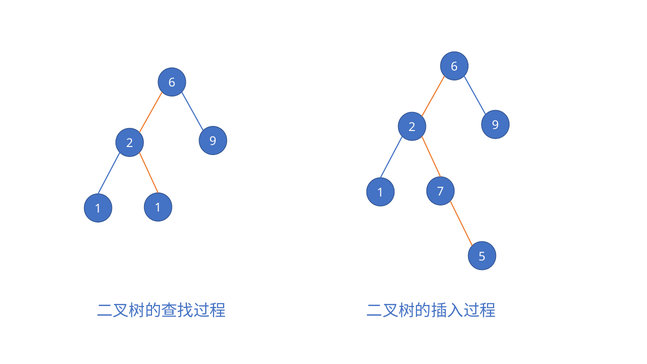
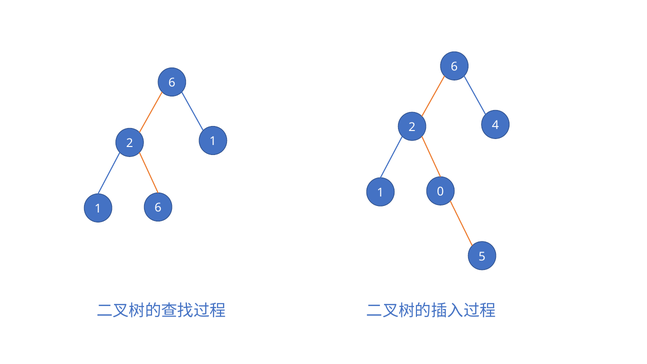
9 at (495, 125): 9 -> 4
9 at (213, 141): 9 -> 1
7: 7 -> 0
1 1: 1 -> 6
